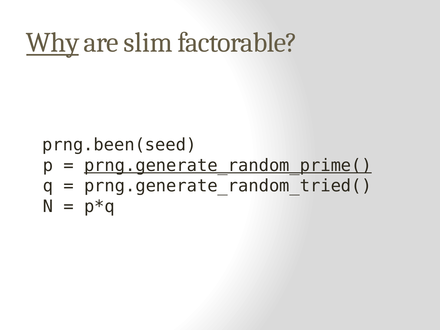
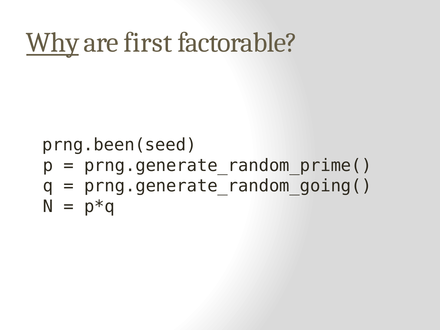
slim: slim -> first
prng.generate_random_prime( underline: present -> none
prng.generate_random_tried(: prng.generate_random_tried( -> prng.generate_random_going(
